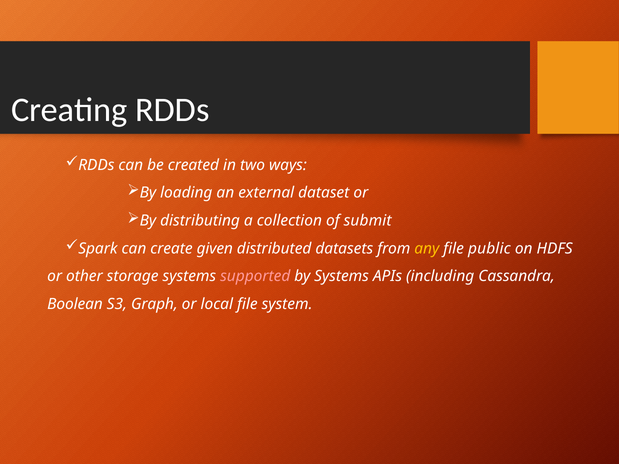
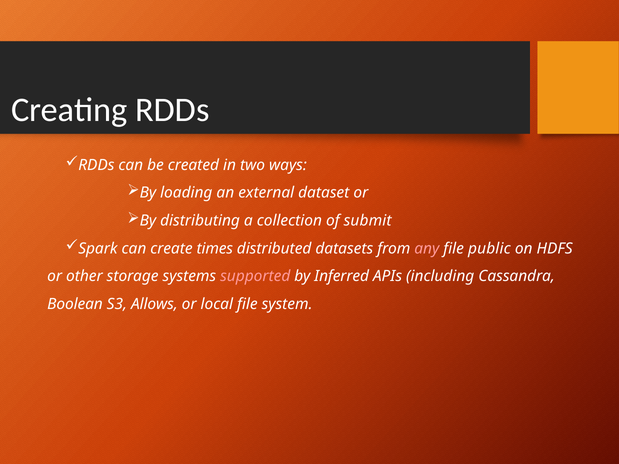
given: given -> times
any colour: yellow -> pink
by Systems: Systems -> Inferred
Graph: Graph -> Allows
